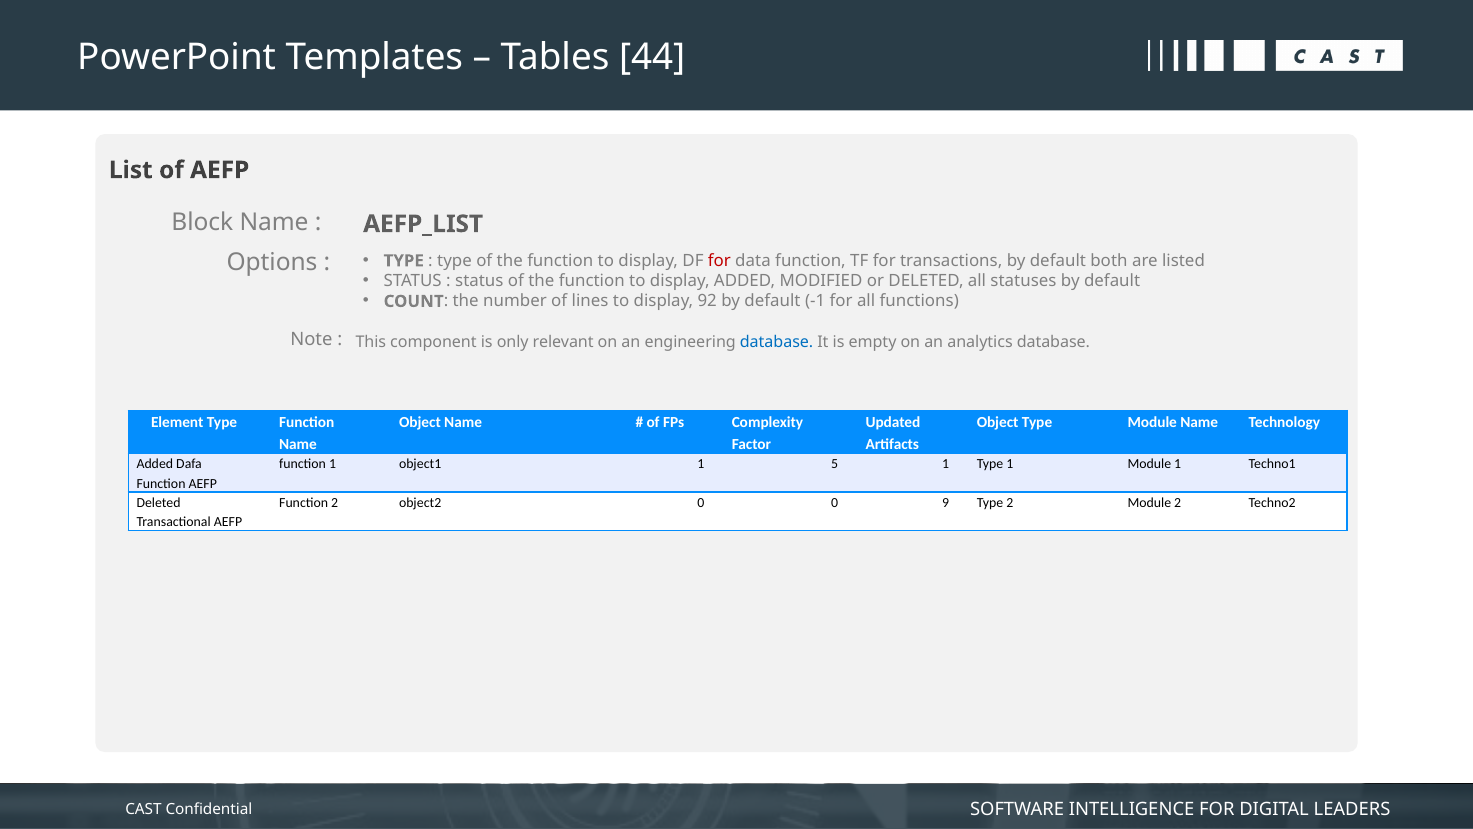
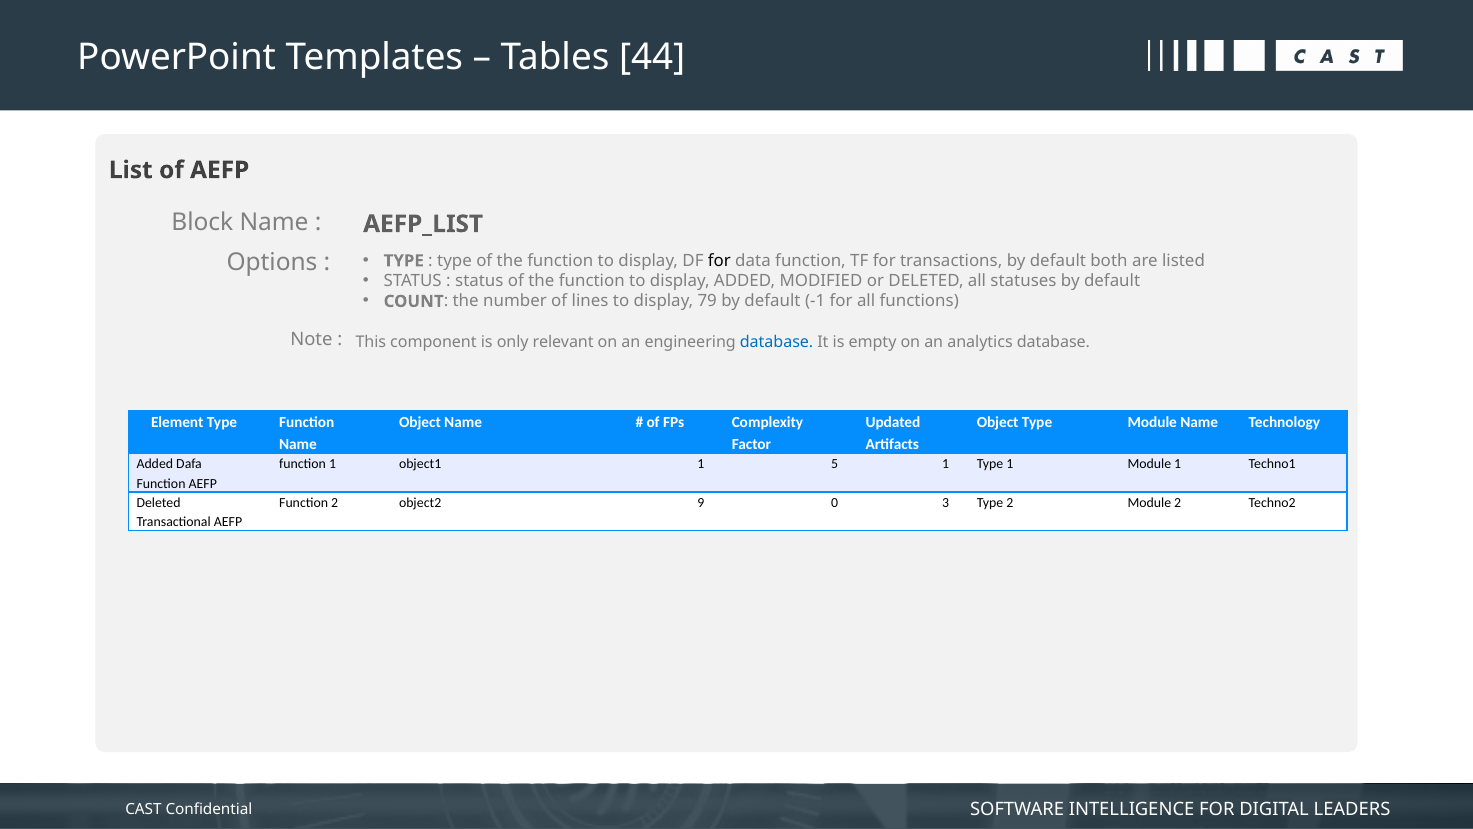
for at (719, 261) colour: red -> black
92: 92 -> 79
object2 0: 0 -> 9
9: 9 -> 3
